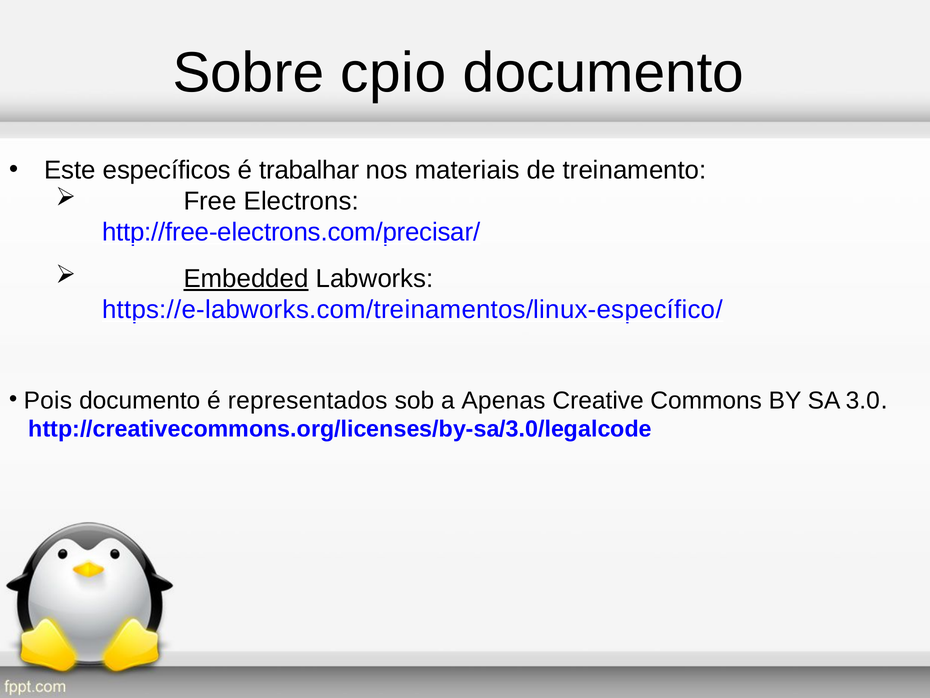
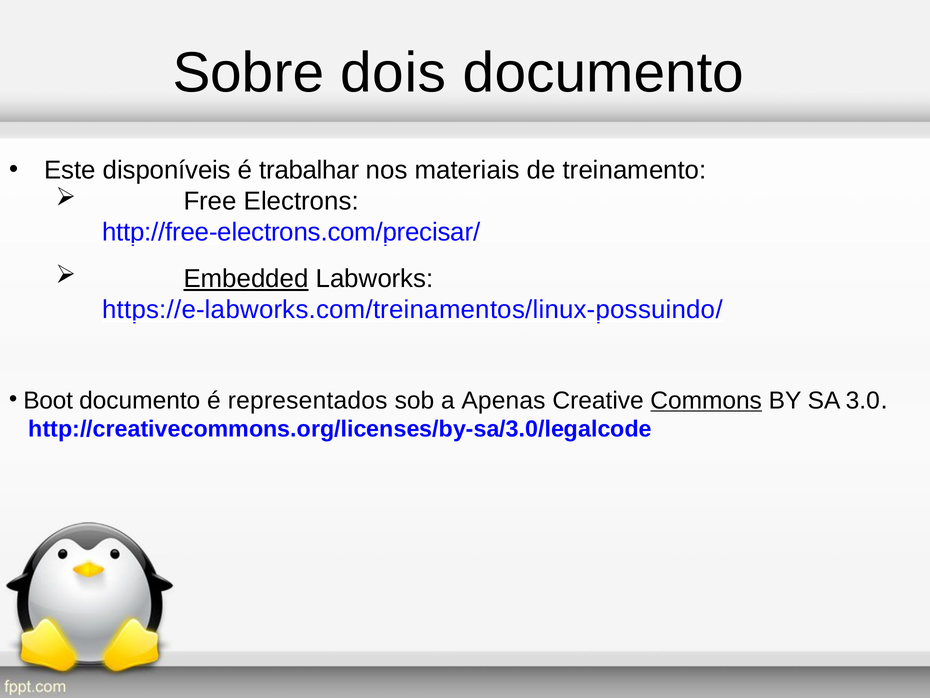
cpio: cpio -> dois
específicos: específicos -> disponíveis
https://e-labworks.com/treinamentos/linux-específico/: https://e-labworks.com/treinamentos/linux-específico/ -> https://e-labworks.com/treinamentos/linux-possuindo/
Pois: Pois -> Boot
Commons underline: none -> present
